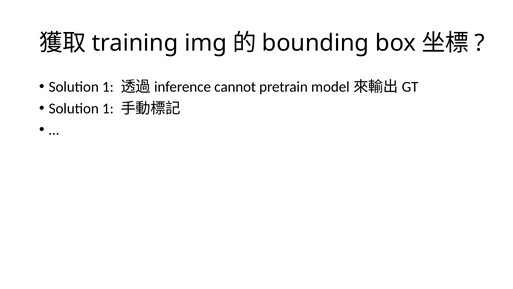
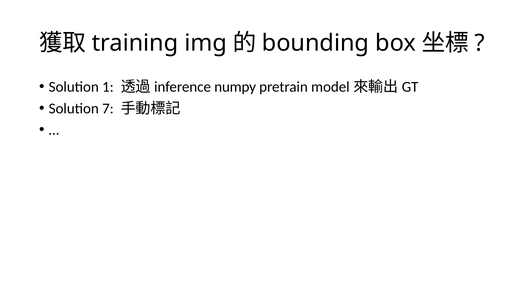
cannot: cannot -> numpy
1 at (108, 108): 1 -> 7
